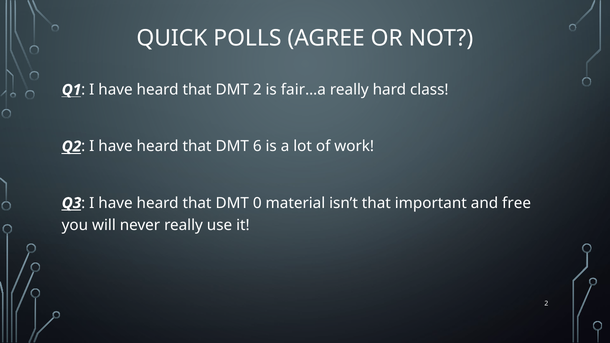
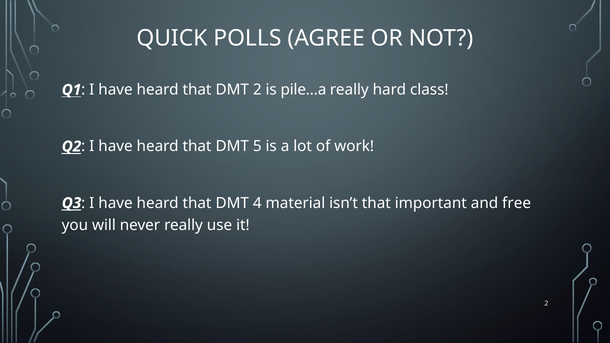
fair…a: fair…a -> pile…a
6: 6 -> 5
0: 0 -> 4
